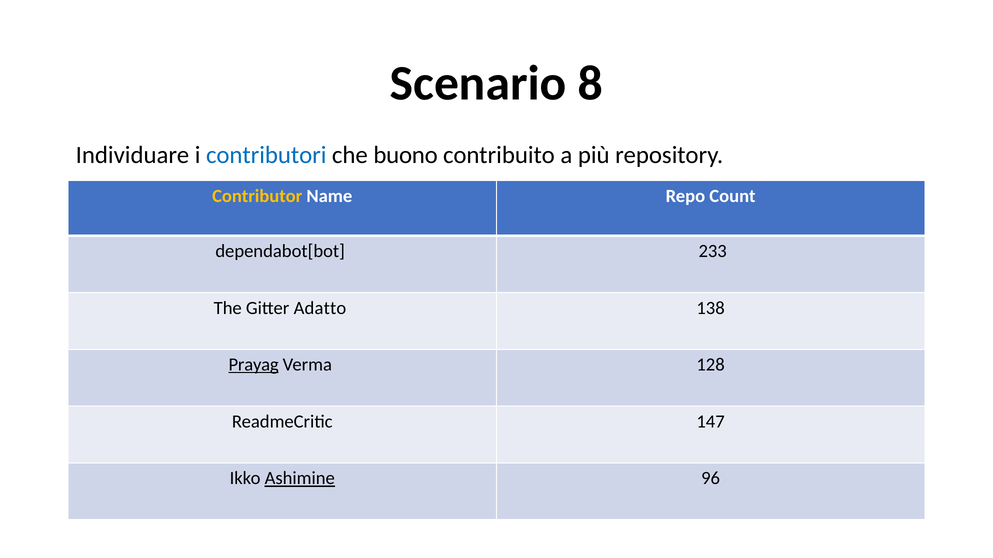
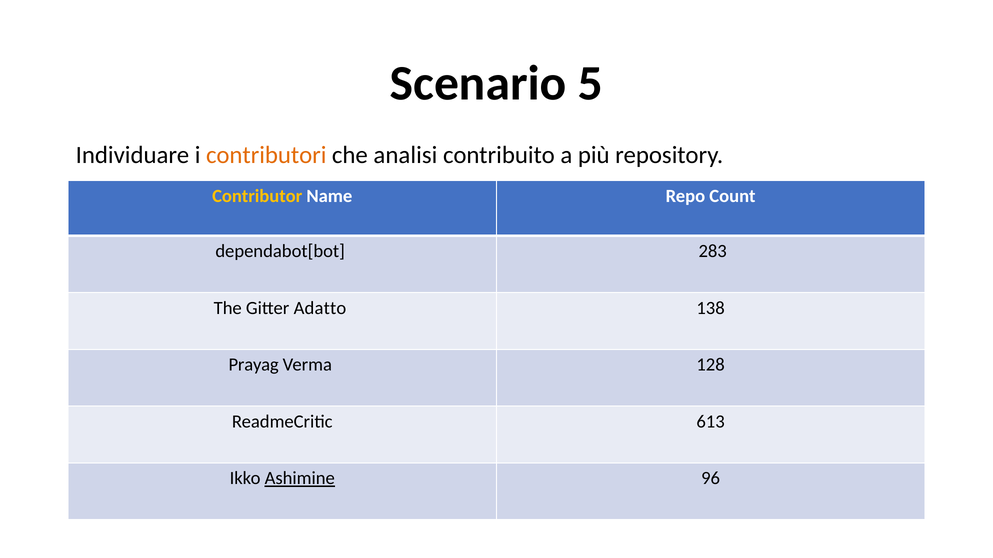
8: 8 -> 5
contributori colour: blue -> orange
buono: buono -> analisi
233: 233 -> 283
Prayag underline: present -> none
147: 147 -> 613
